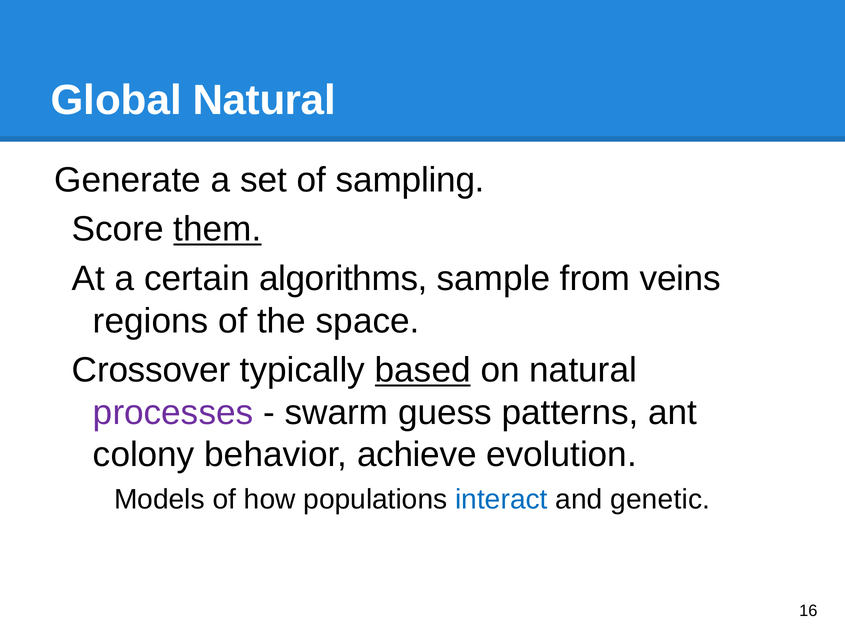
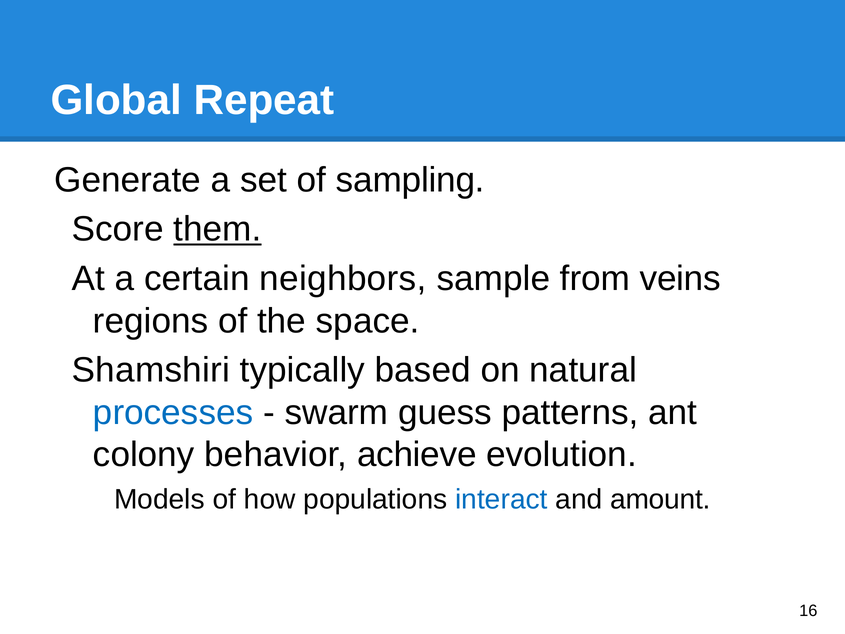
Global Natural: Natural -> Repeat
algorithms: algorithms -> neighbors
Crossover: Crossover -> Shamshiri
based underline: present -> none
processes colour: purple -> blue
genetic: genetic -> amount
